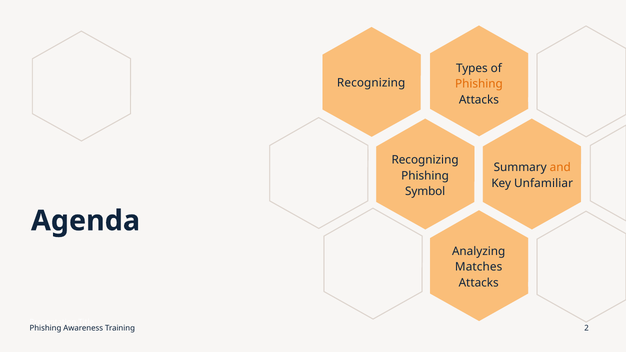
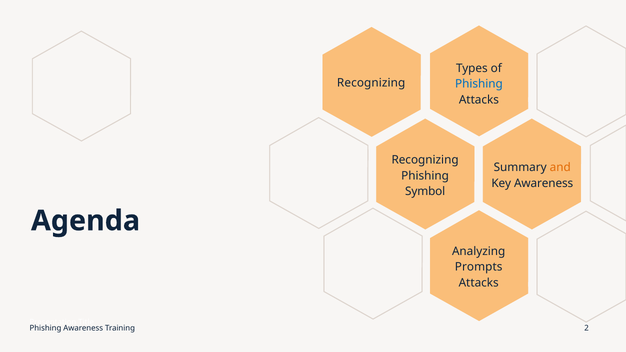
Phishing at (479, 84) colour: orange -> blue
Key Unfamiliar: Unfamiliar -> Awareness
Matches: Matches -> Prompts
